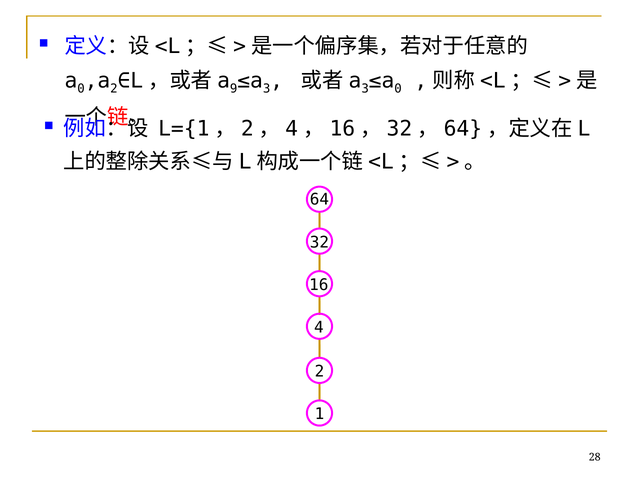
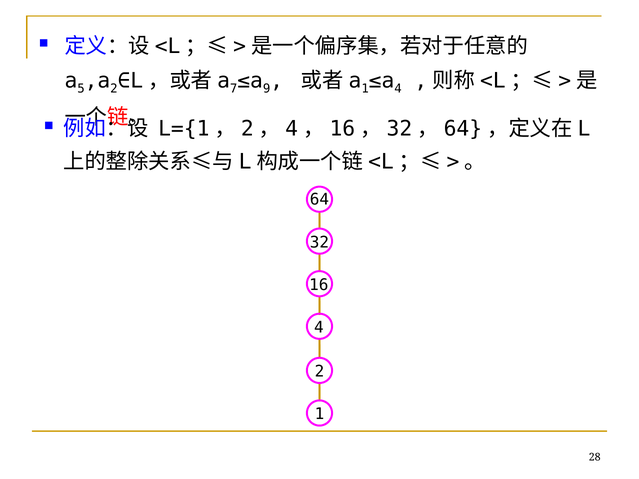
0 at (81, 89): 0 -> 5
9: 9 -> 7
3 at (267, 89): 3 -> 9
3 at (365, 89): 3 -> 1
0 at (398, 89): 0 -> 4
